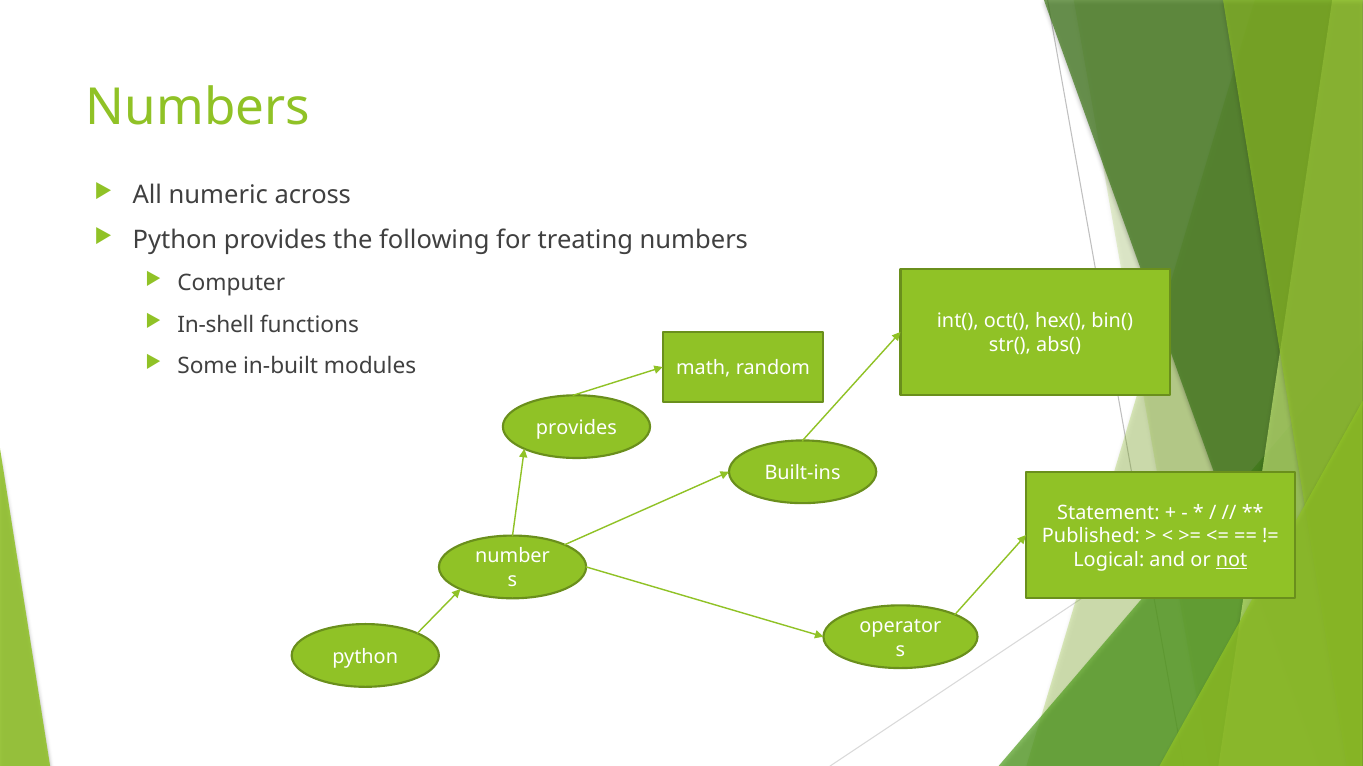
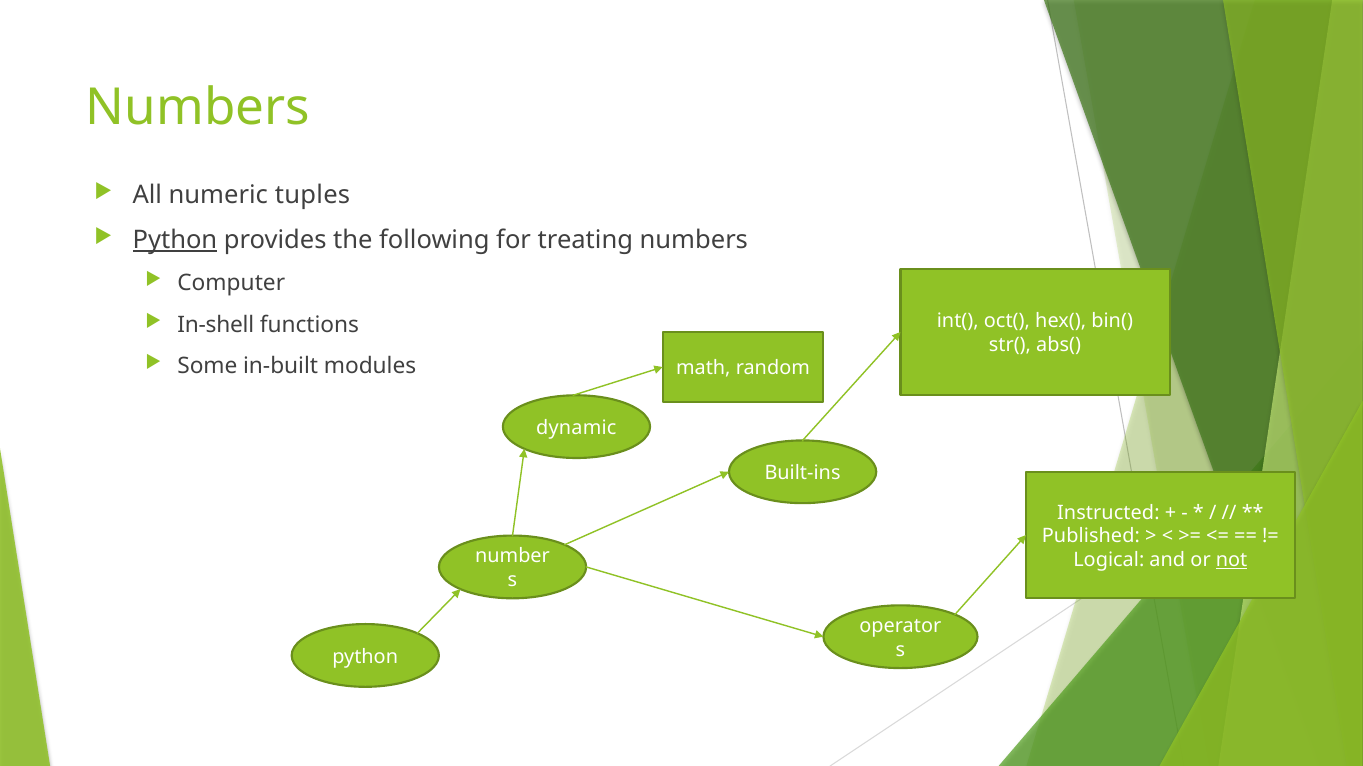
across: across -> tuples
Python at (175, 240) underline: none -> present
provides at (576, 428): provides -> dynamic
Statement: Statement -> Instructed
